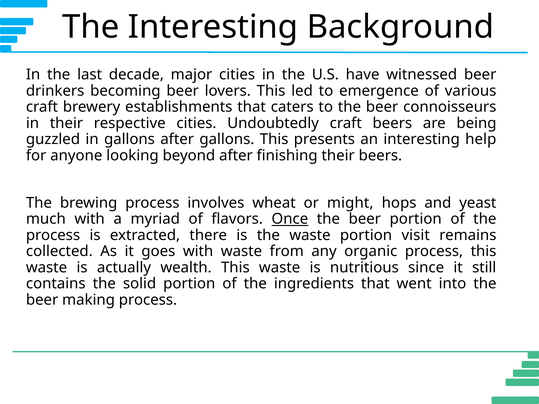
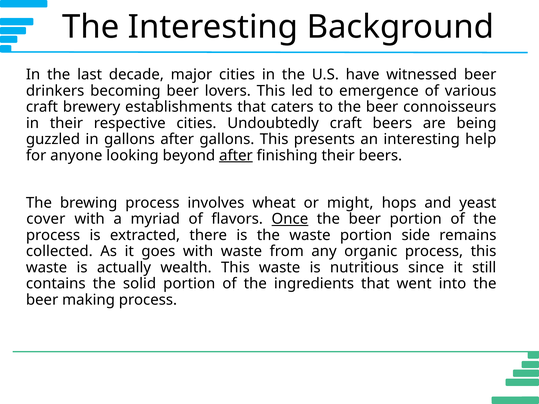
after at (236, 156) underline: none -> present
much: much -> cover
visit: visit -> side
